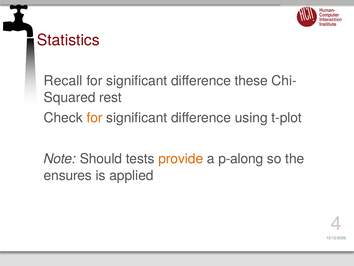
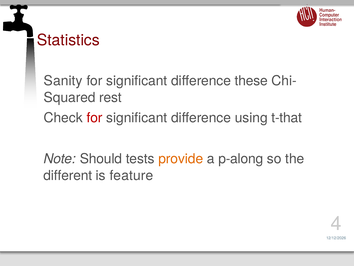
Recall: Recall -> Sanity
for at (94, 118) colour: orange -> red
t-plot: t-plot -> t-that
ensures: ensures -> different
applied: applied -> feature
